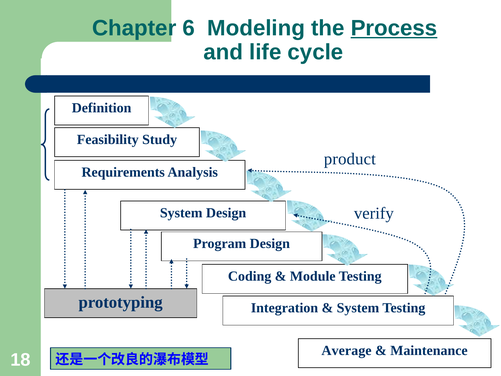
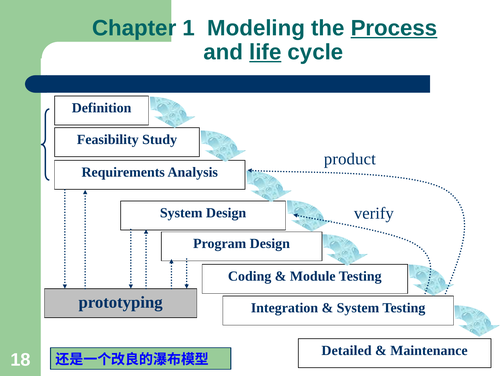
6: 6 -> 1
life underline: none -> present
Average: Average -> Detailed
